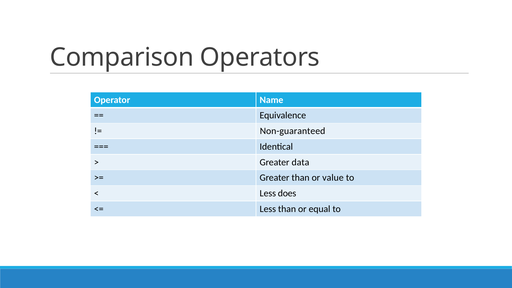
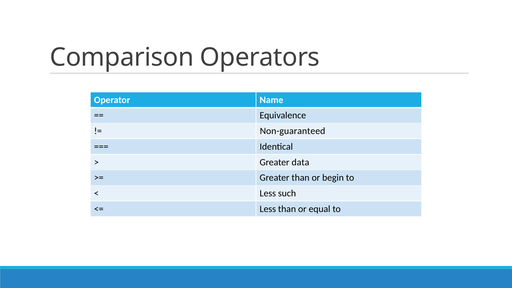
value: value -> begin
does: does -> such
